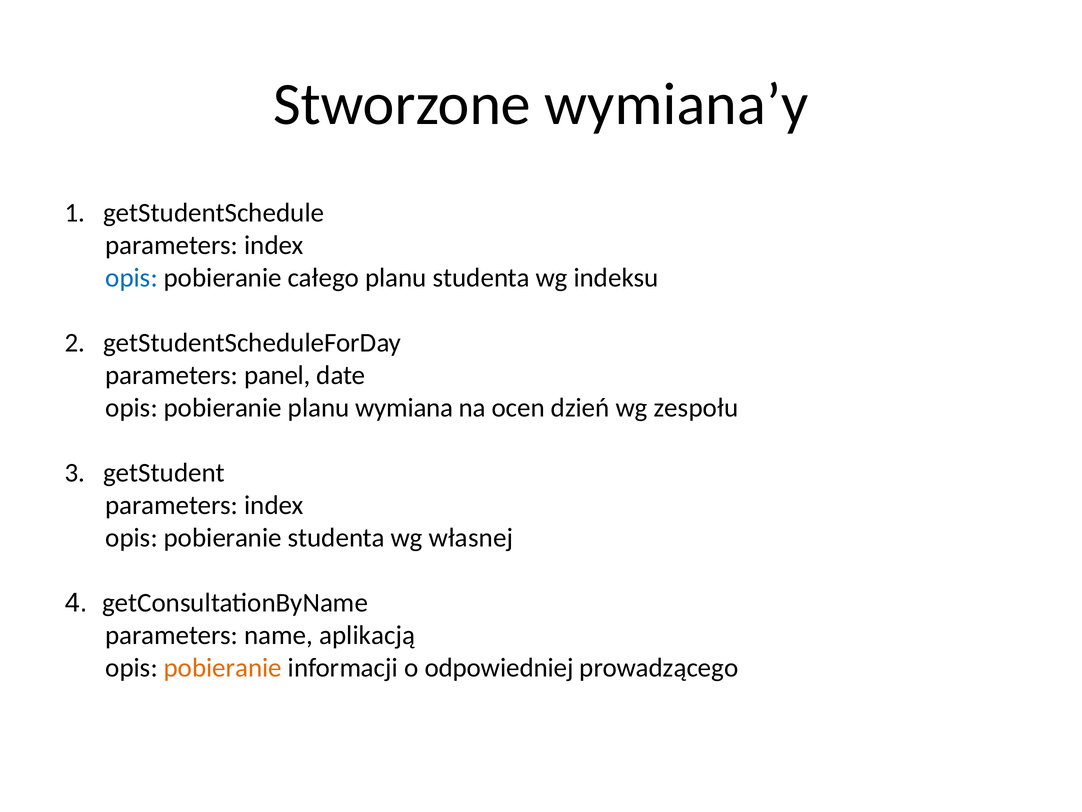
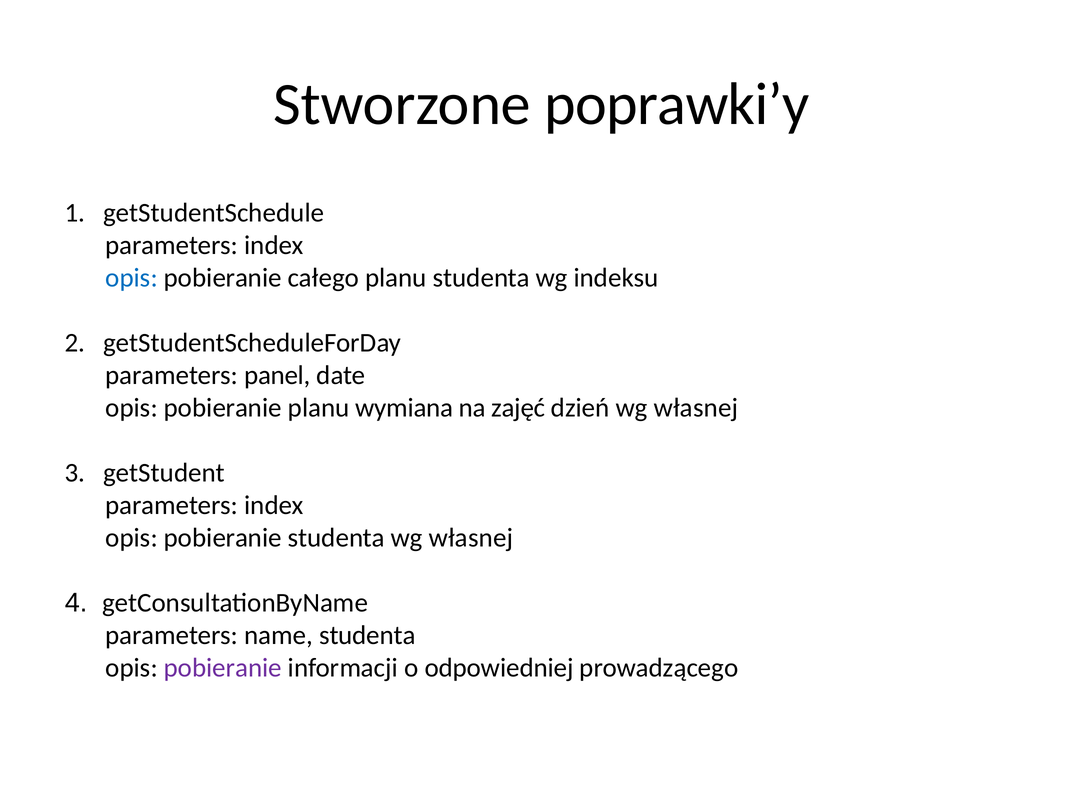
wymiana’y: wymiana’y -> poprawki’y
ocen: ocen -> zajęć
dzień wg zespołu: zespołu -> własnej
name aplikacją: aplikacją -> studenta
pobieranie at (223, 667) colour: orange -> purple
